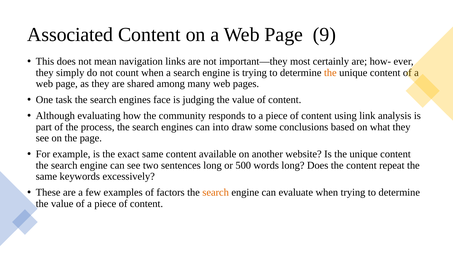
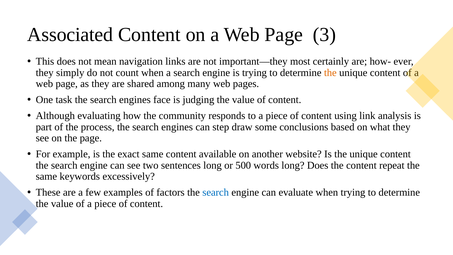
9: 9 -> 3
into: into -> step
search at (216, 192) colour: orange -> blue
